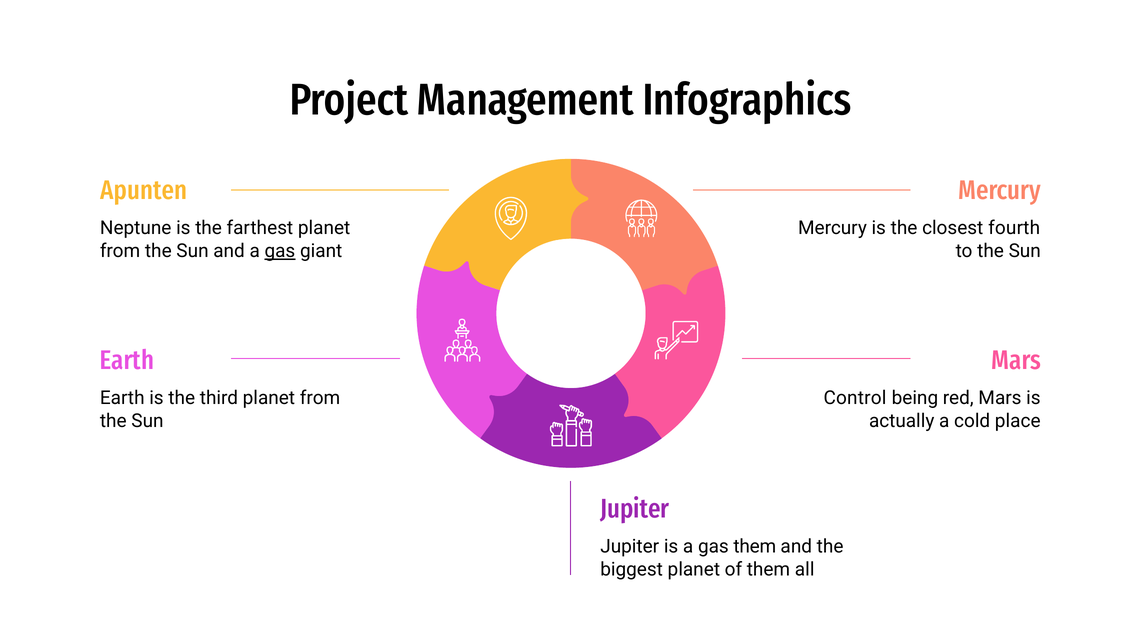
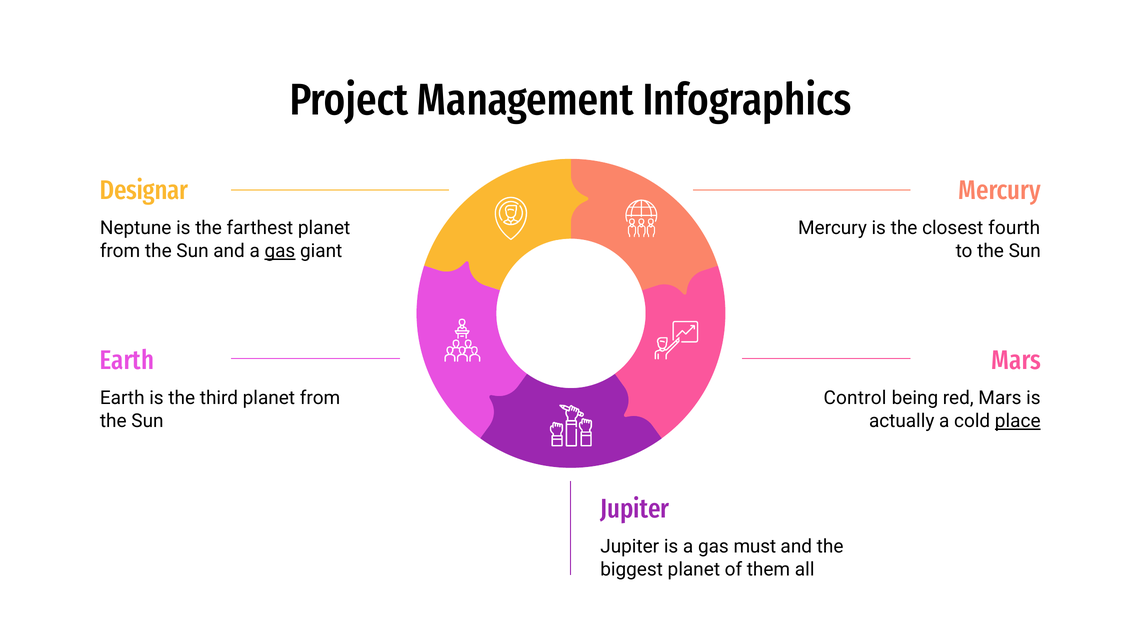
Apunten: Apunten -> Designar
place underline: none -> present
gas them: them -> must
